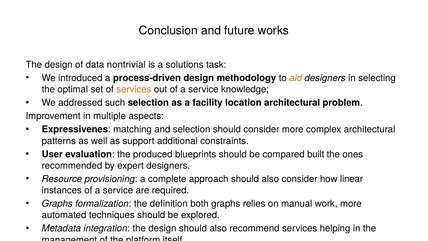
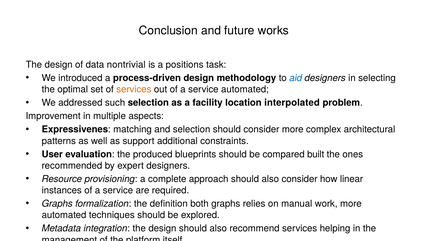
solutions: solutions -> positions
aid colour: orange -> blue
service knowledge: knowledge -> automated
location architectural: architectural -> interpolated
